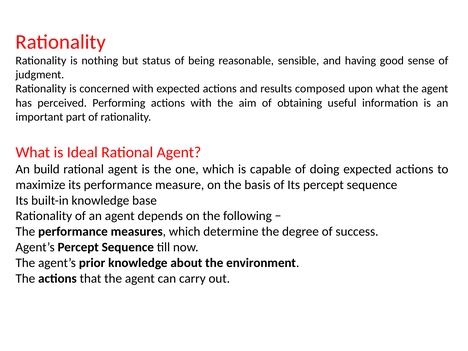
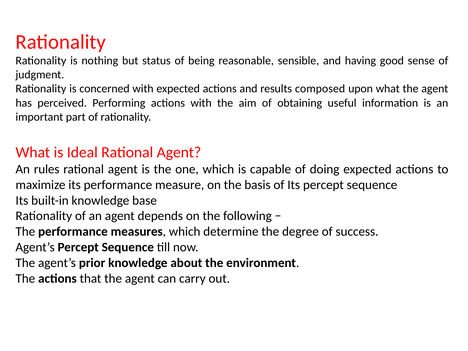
build: build -> rules
